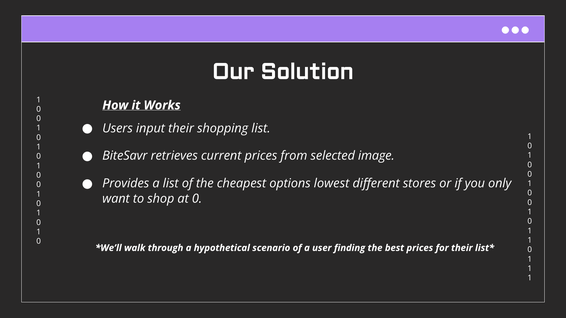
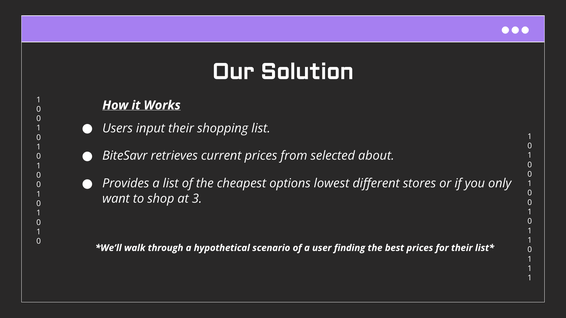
image: image -> about
at 0: 0 -> 3
